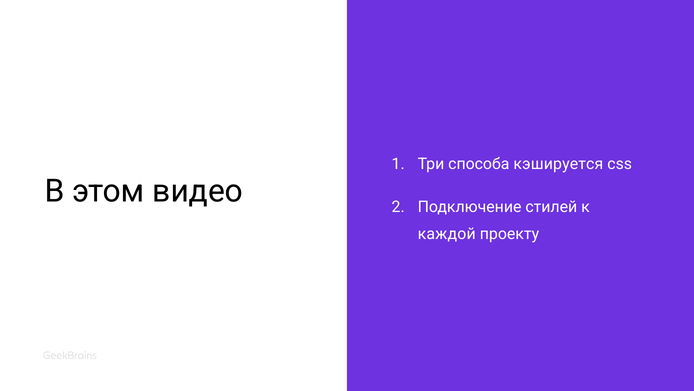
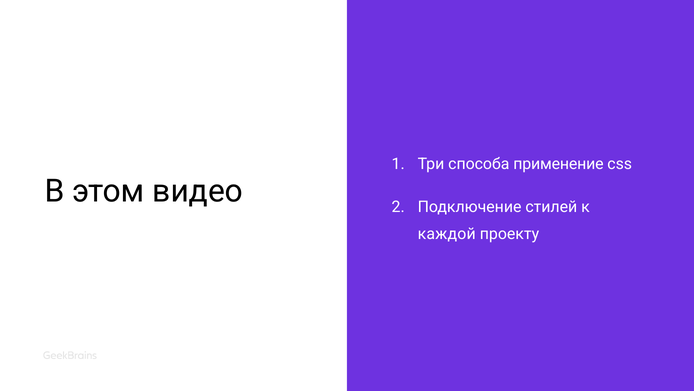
кэшируется: кэшируется -> применение
